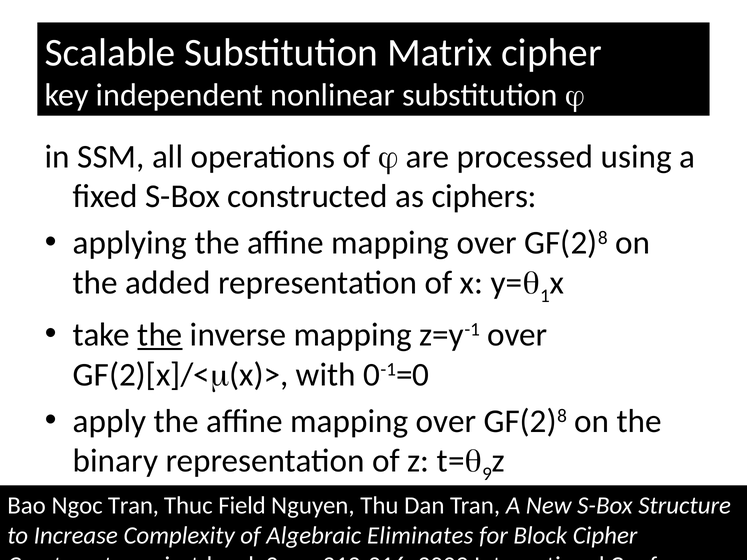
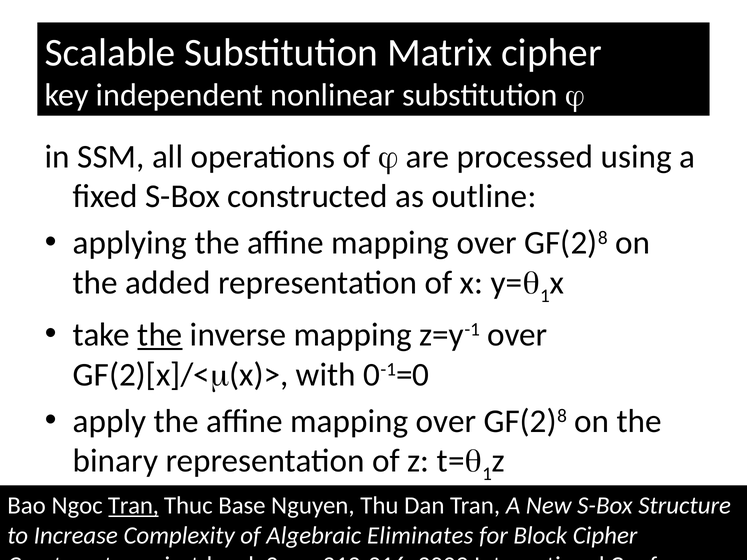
ciphers: ciphers -> outline
9 at (487, 474): 9 -> 1
Tran at (133, 506) underline: none -> present
Field: Field -> Base
